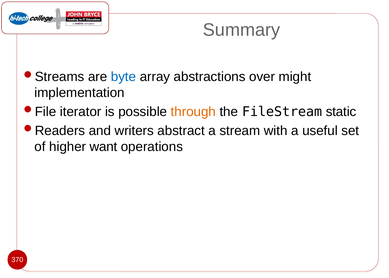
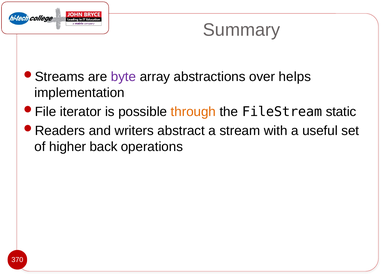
byte colour: blue -> purple
might: might -> helps
want: want -> back
